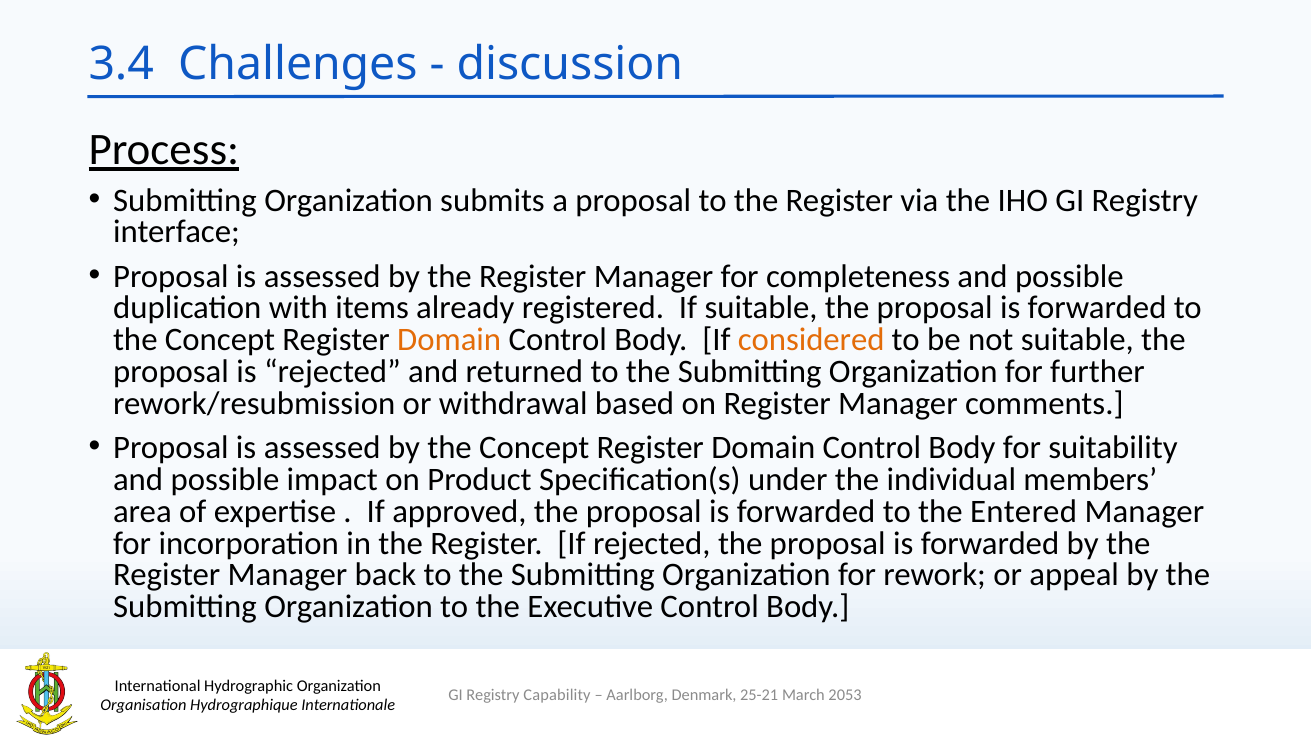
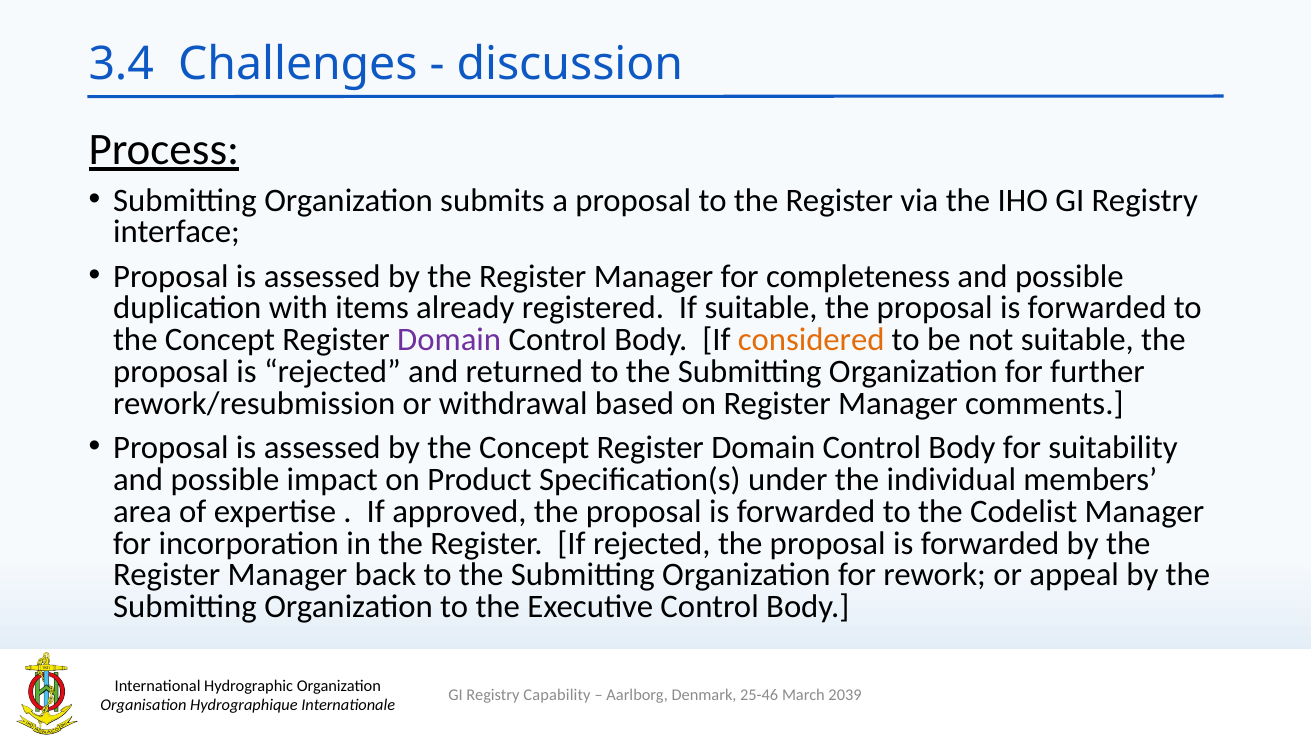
Domain at (449, 340) colour: orange -> purple
Entered: Entered -> Codelist
25-21: 25-21 -> 25-46
2053: 2053 -> 2039
